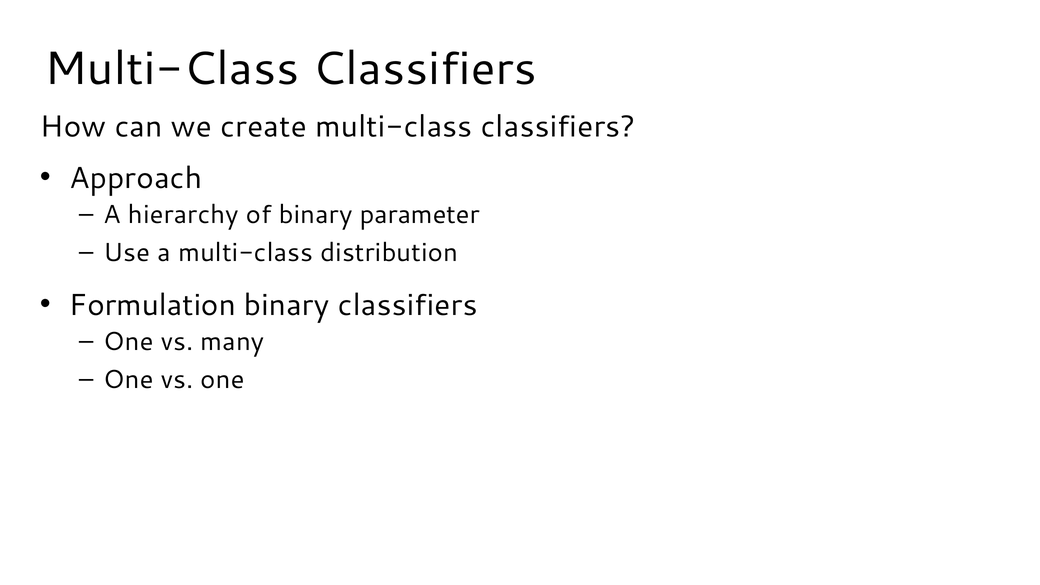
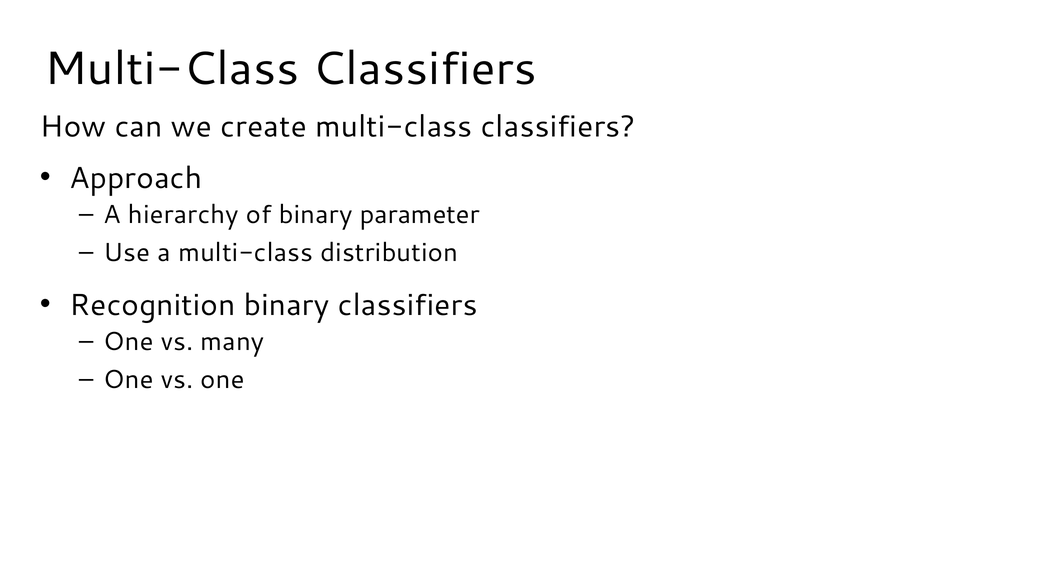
Formulation: Formulation -> Recognition
